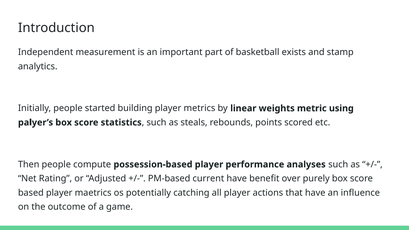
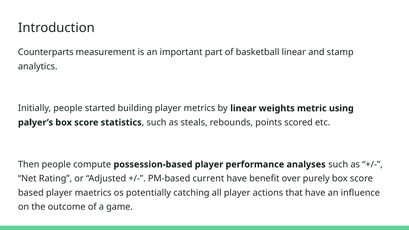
Independent: Independent -> Counterparts
basketball exists: exists -> linear
